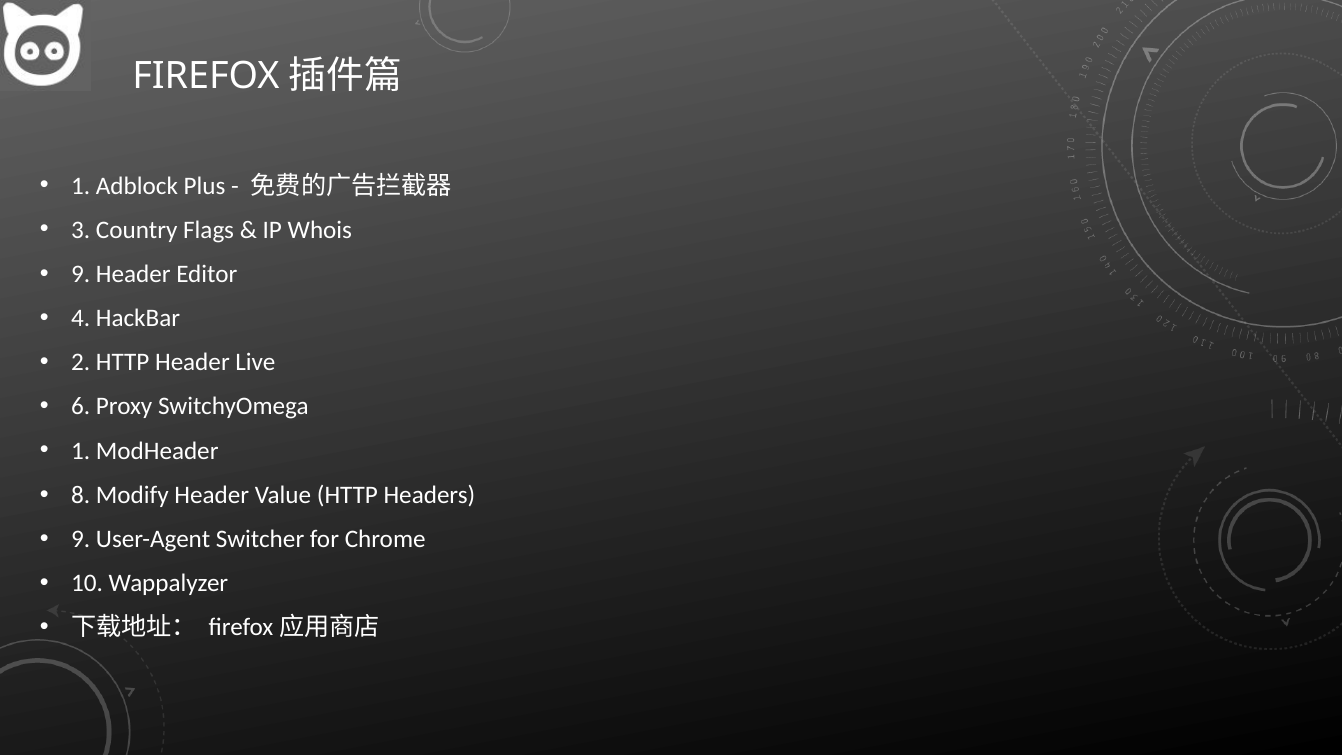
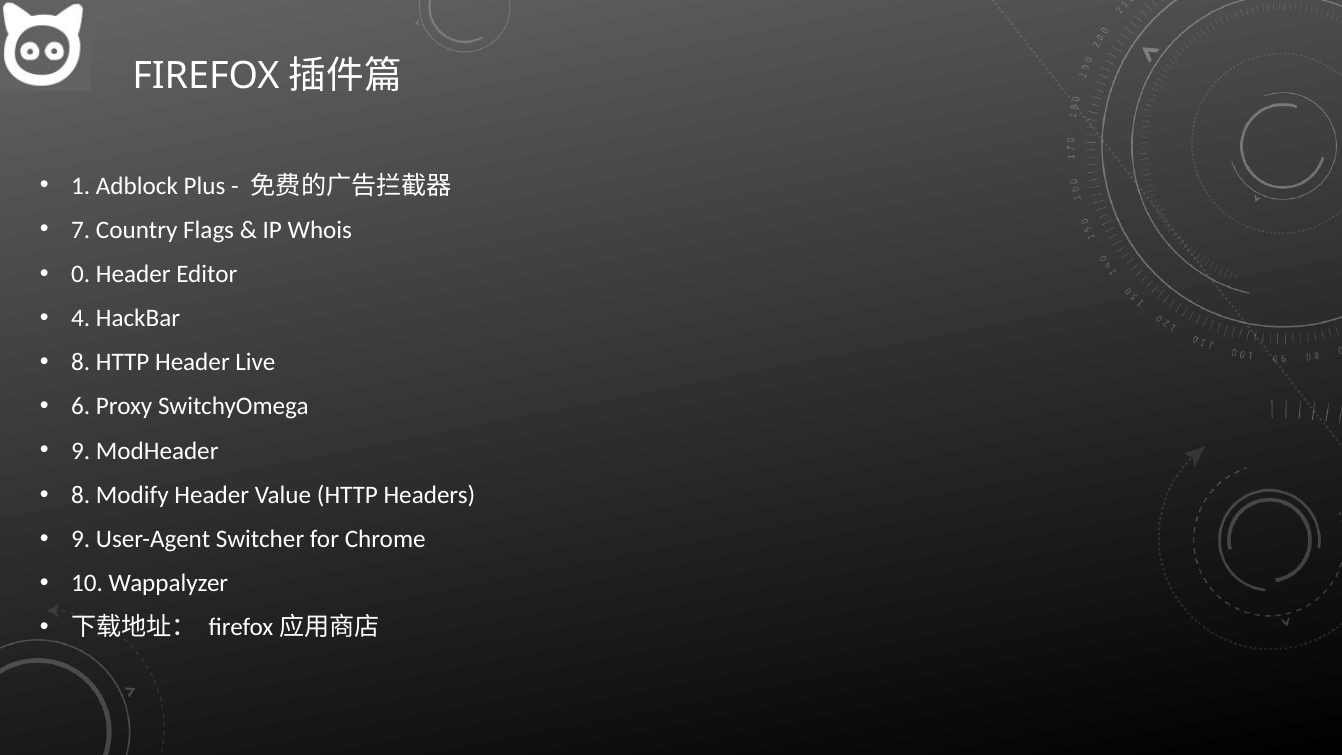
3: 3 -> 7
9 at (81, 274): 9 -> 0
2 at (81, 362): 2 -> 8
1 at (81, 451): 1 -> 9
